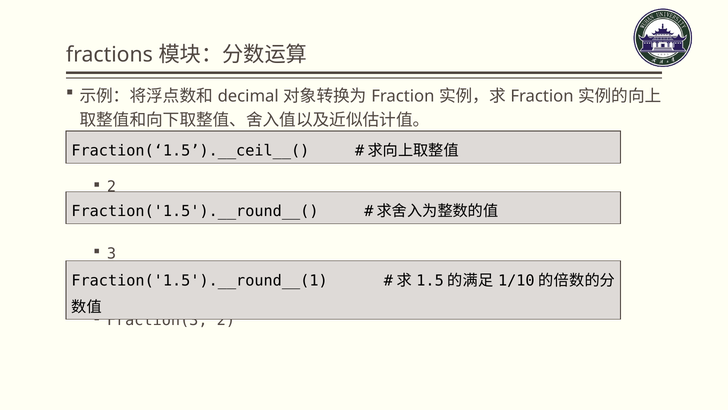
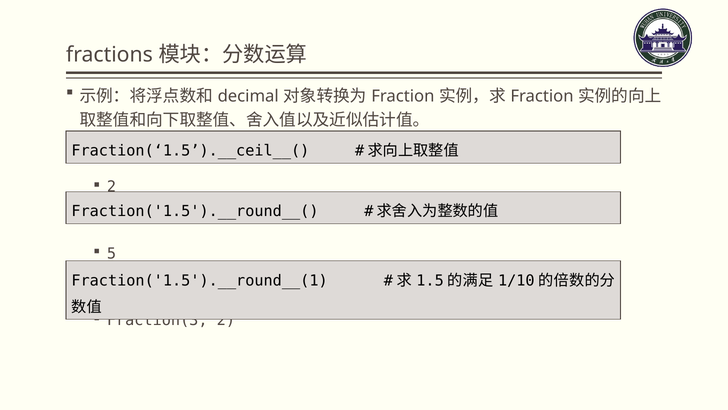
3: 3 -> 5
